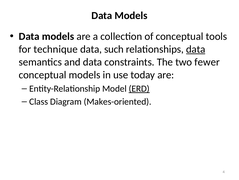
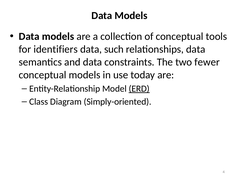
technique: technique -> identifiers
data at (196, 49) underline: present -> none
Makes-oriented: Makes-oriented -> Simply-oriented
